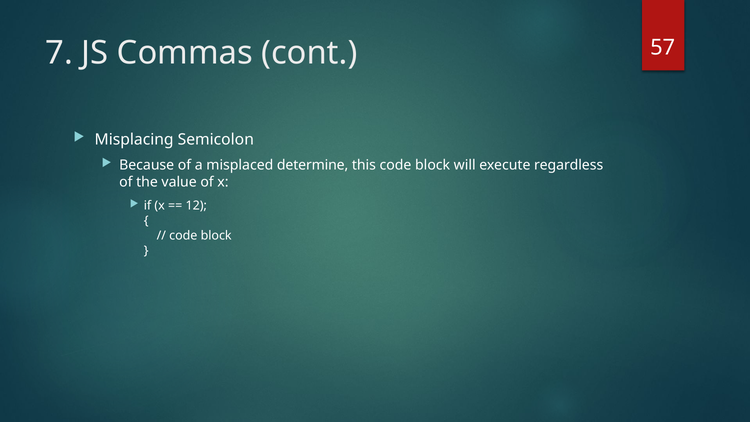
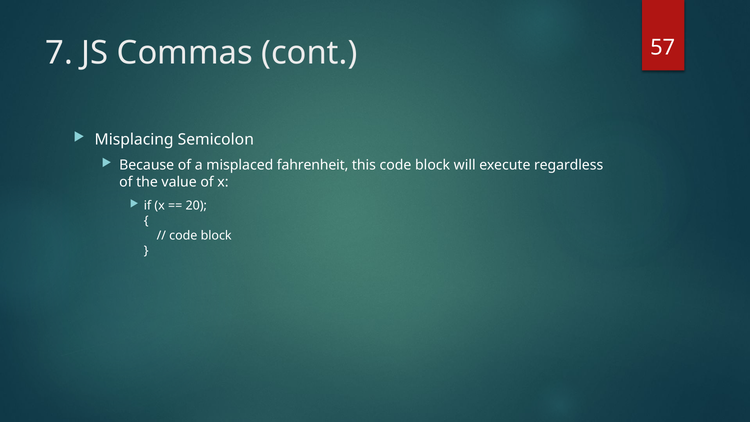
determine: determine -> fahrenheit
12: 12 -> 20
